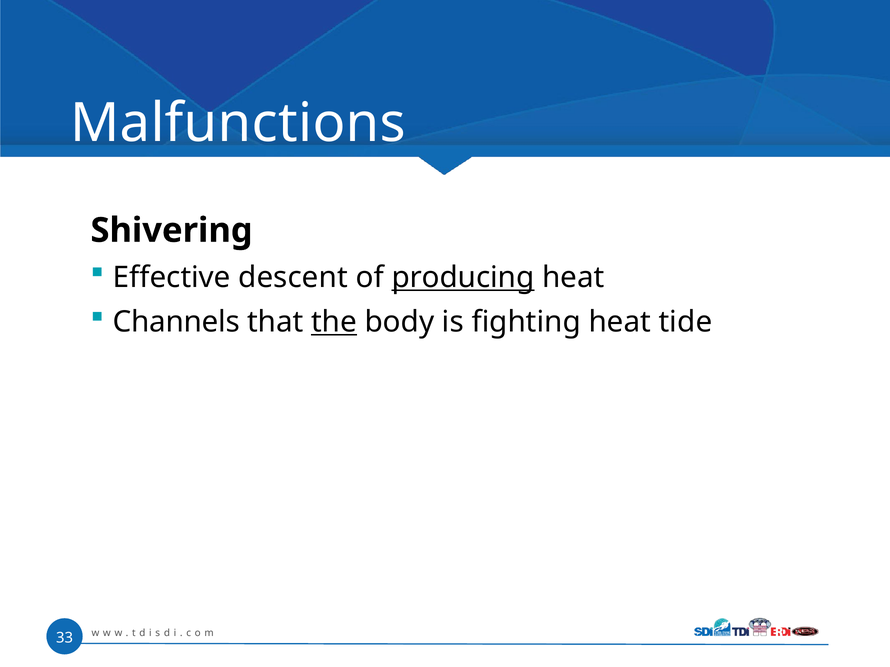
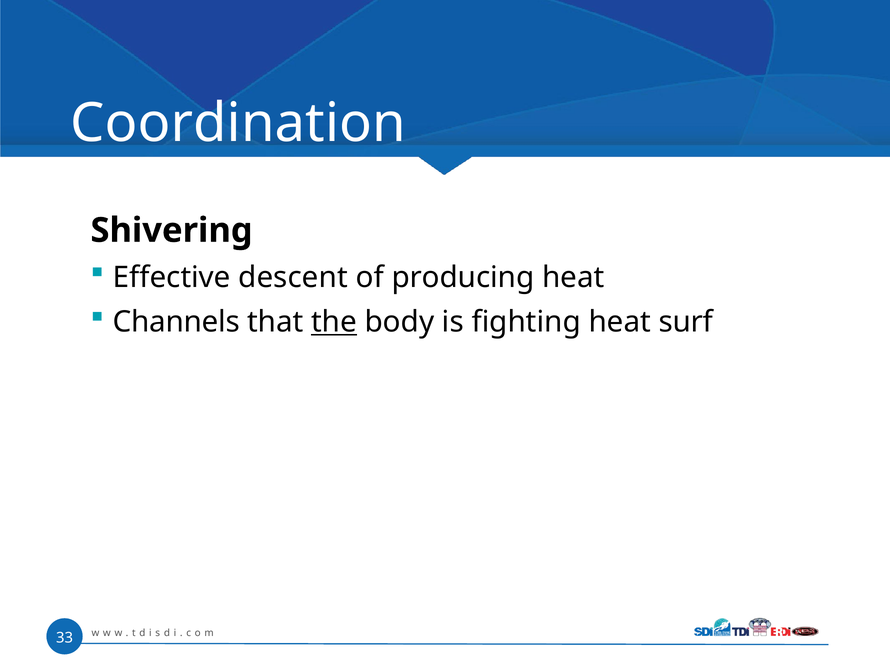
Malfunctions: Malfunctions -> Coordination
producing underline: present -> none
tide: tide -> surf
